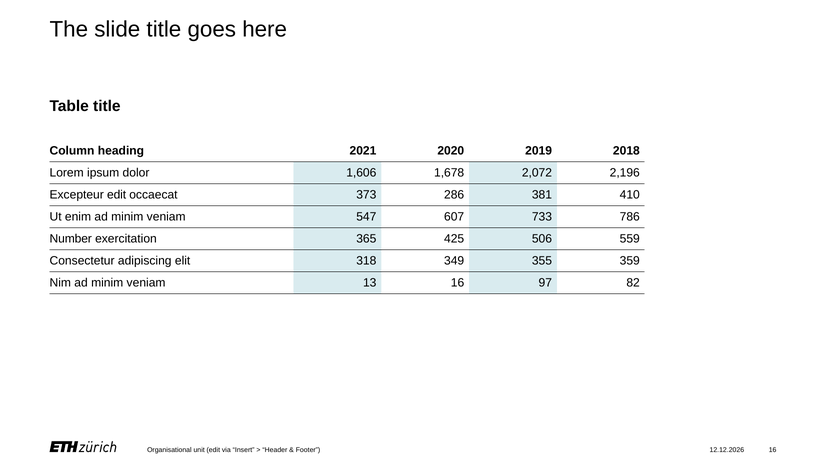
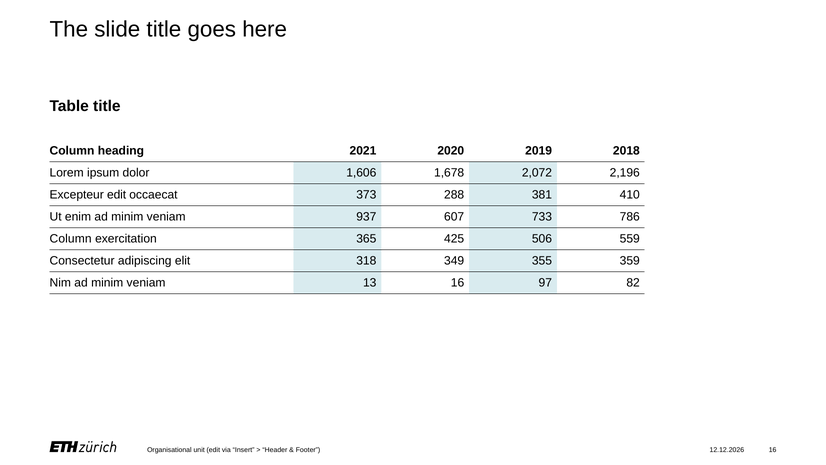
286: 286 -> 288
547: 547 -> 937
Number at (71, 239): Number -> Column
